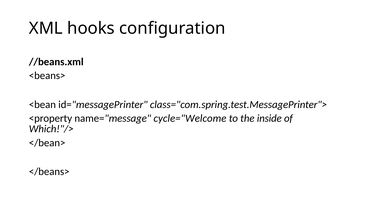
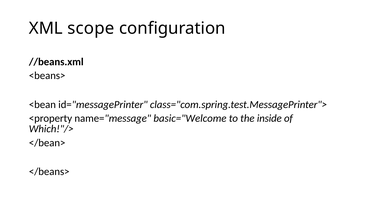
hooks: hooks -> scope
cycle="Welcome: cycle="Welcome -> basic="Welcome
